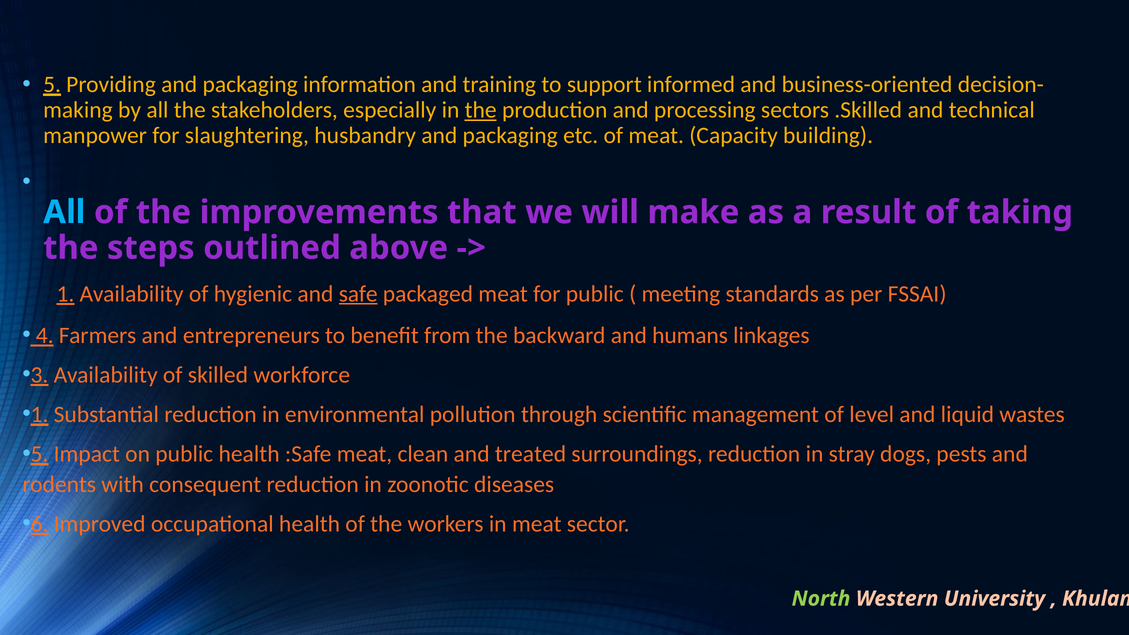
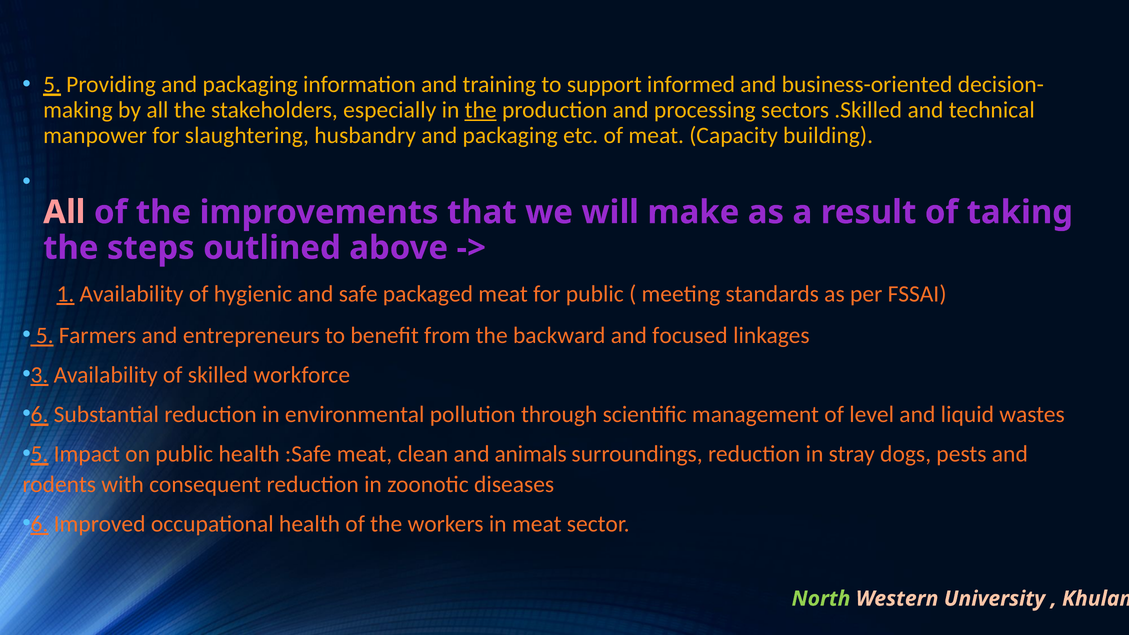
All at (64, 212) colour: light blue -> pink
safe underline: present -> none
4 at (45, 335): 4 -> 5
humans: humans -> focused
1 at (40, 415): 1 -> 6
treated: treated -> animals
